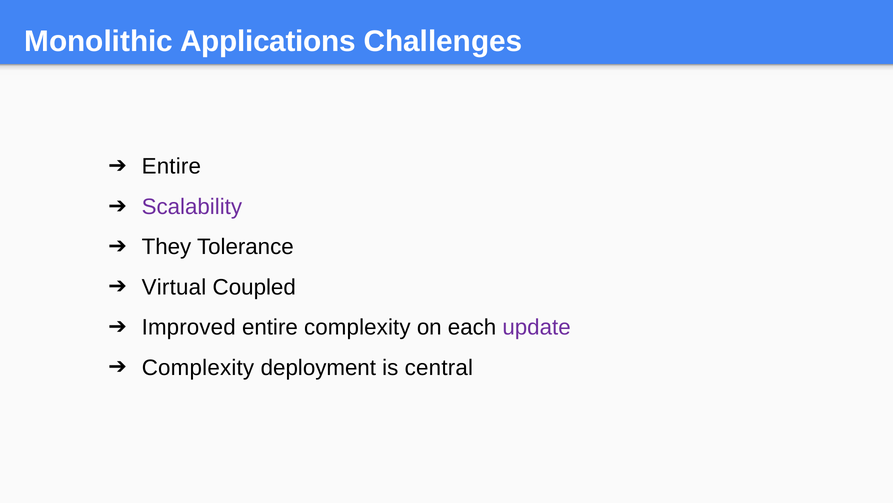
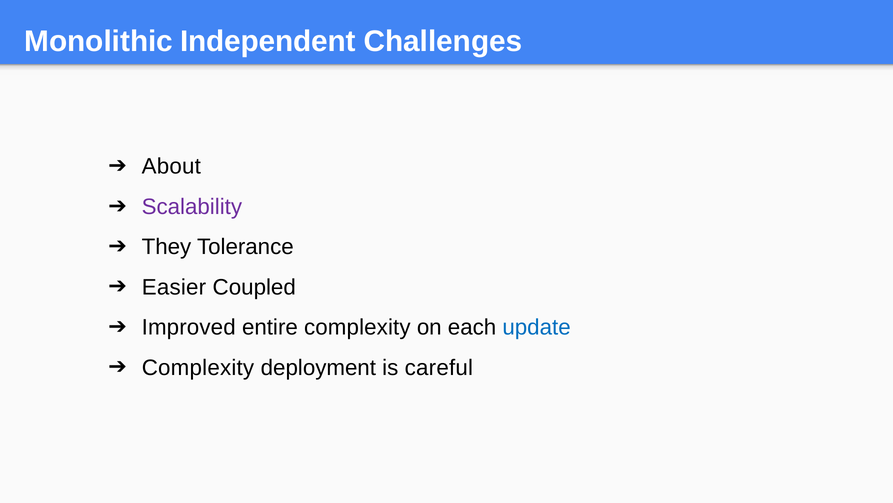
Applications: Applications -> Independent
Entire at (171, 166): Entire -> About
Virtual: Virtual -> Easier
update colour: purple -> blue
central: central -> careful
